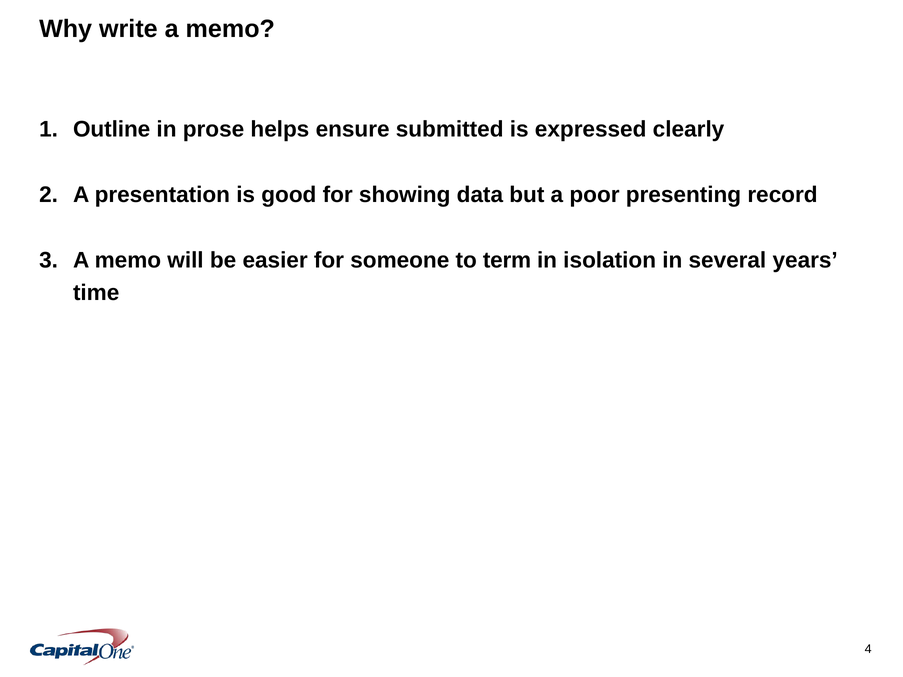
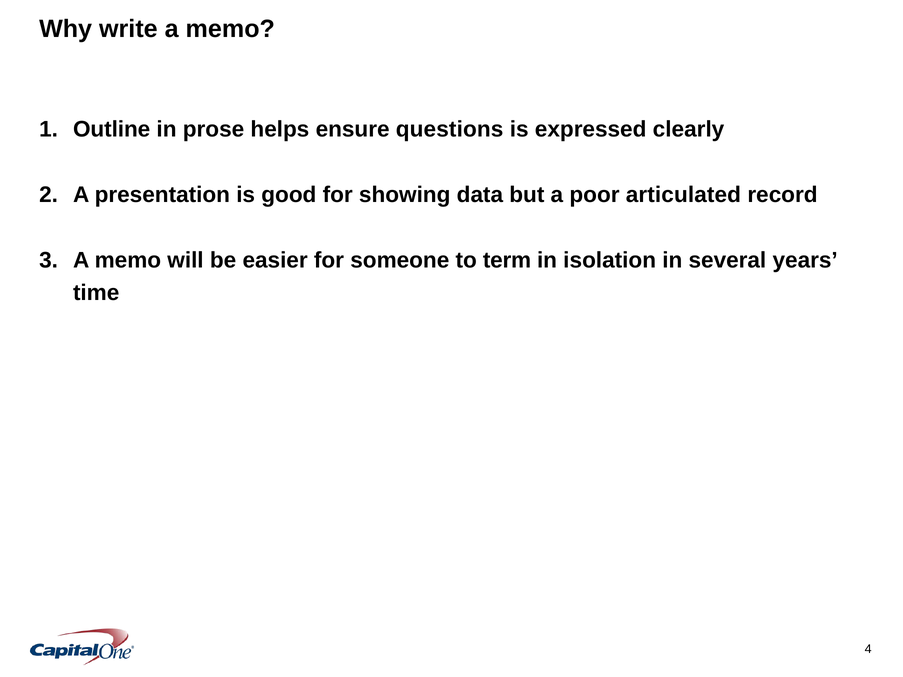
submitted: submitted -> questions
presenting: presenting -> articulated
